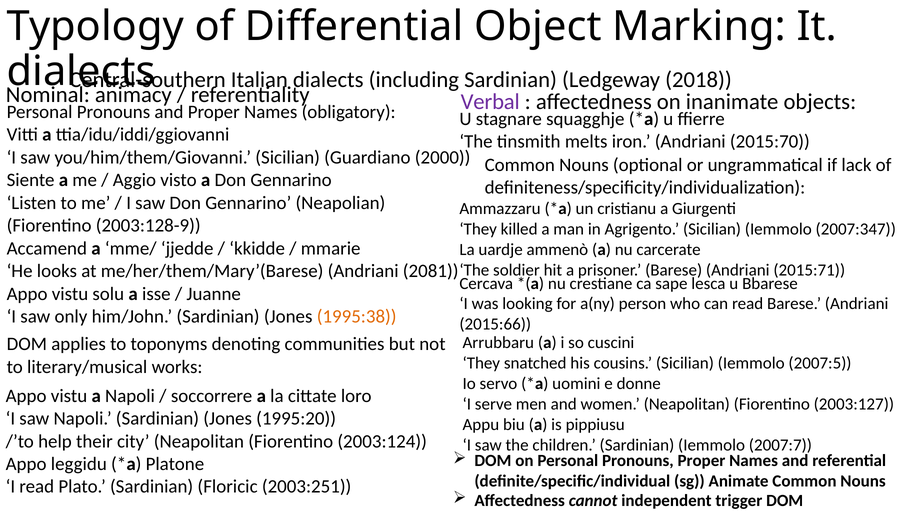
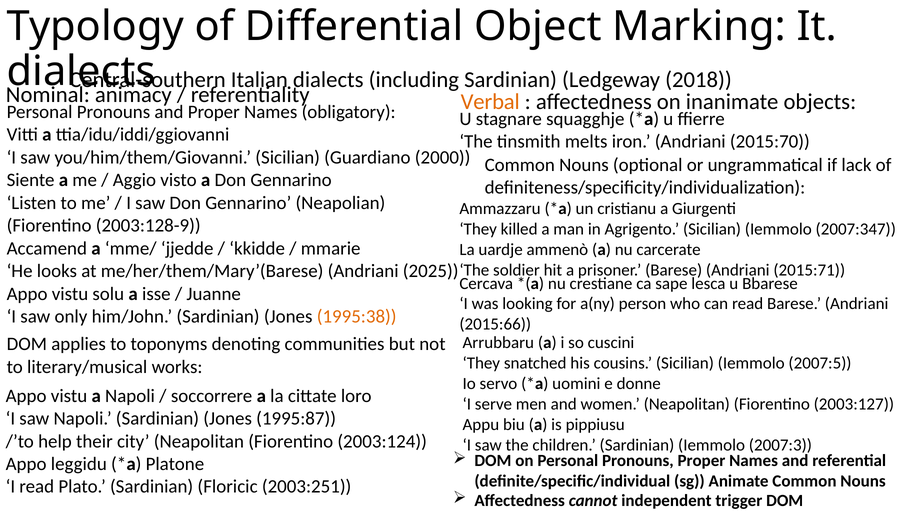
Verbal colour: purple -> orange
2081: 2081 -> 2025
1995:20: 1995:20 -> 1995:87
2007:7: 2007:7 -> 2007:3
